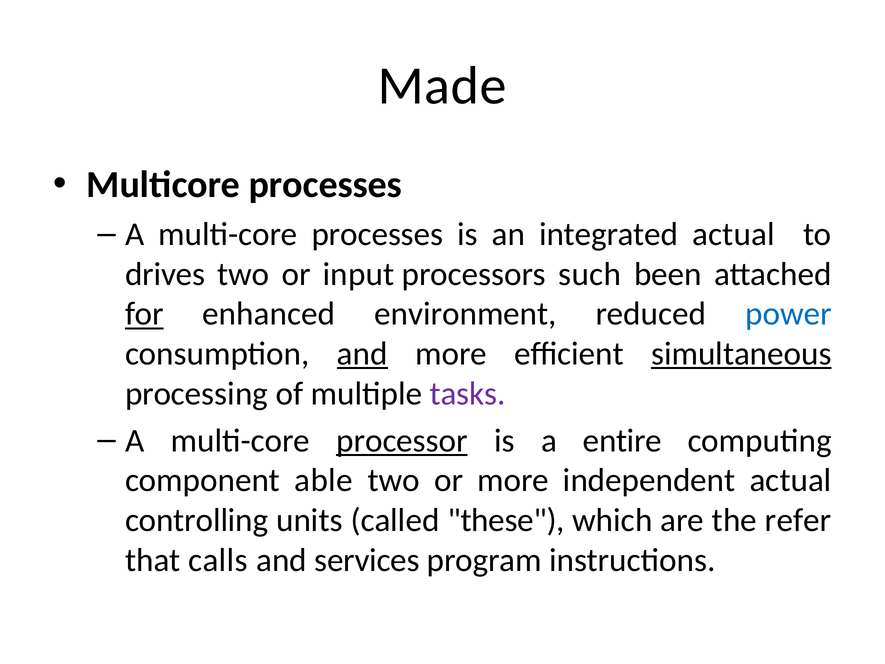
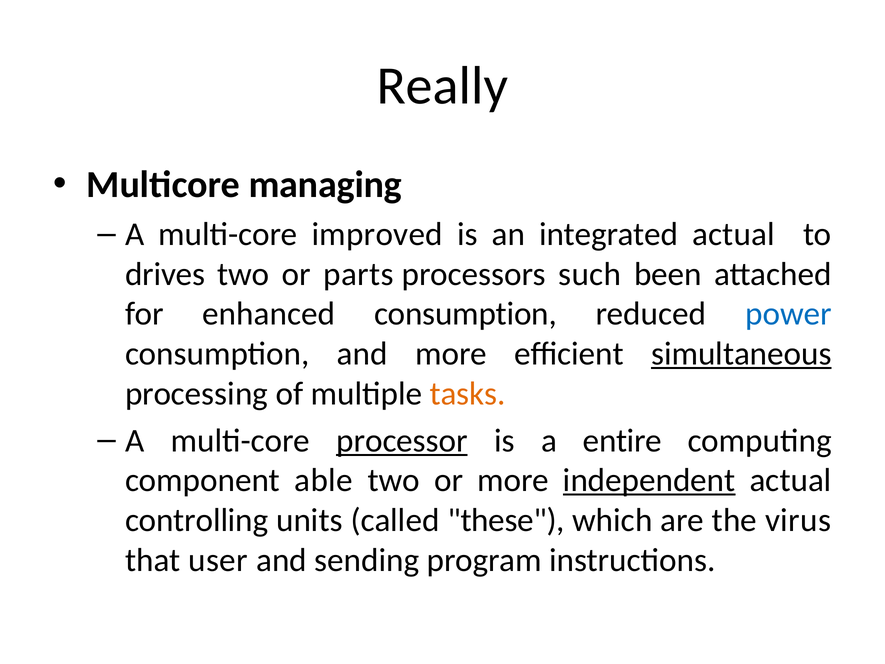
Made: Made -> Really
Multicore processes: processes -> managing
multi-core processes: processes -> improved
input: input -> parts
for underline: present -> none
enhanced environment: environment -> consumption
and at (362, 354) underline: present -> none
tasks colour: purple -> orange
independent underline: none -> present
refer: refer -> virus
calls: calls -> user
services: services -> sending
